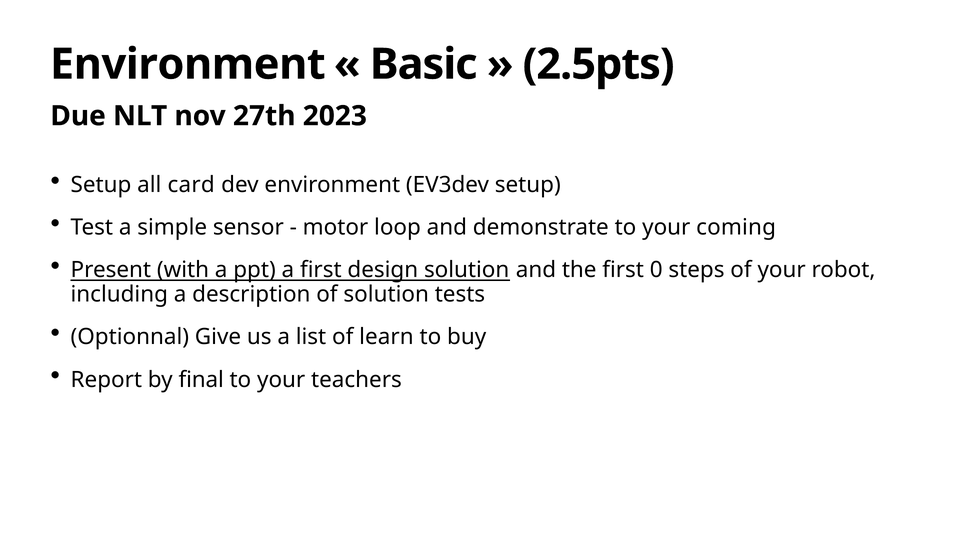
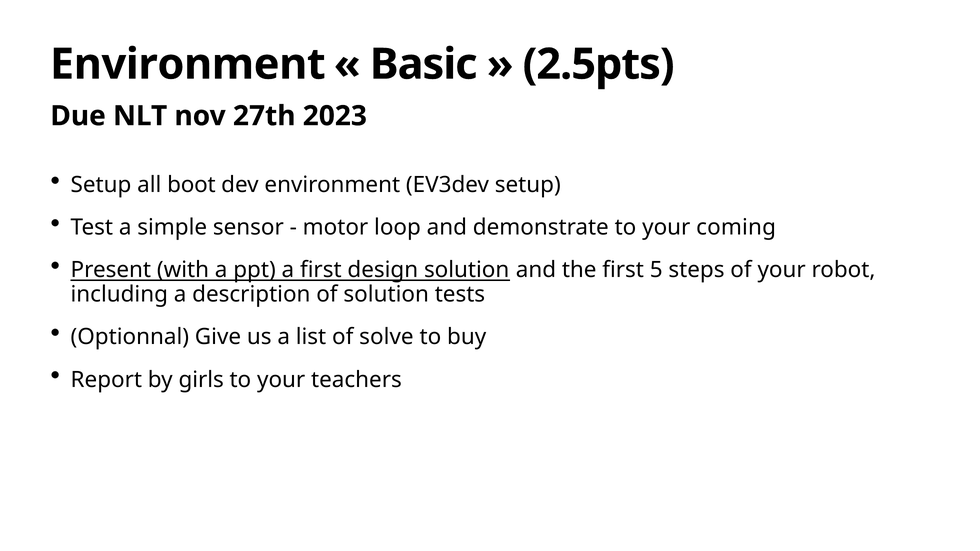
card: card -> boot
0: 0 -> 5
learn: learn -> solve
final: final -> girls
